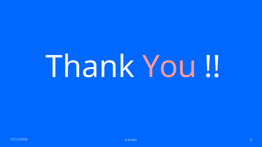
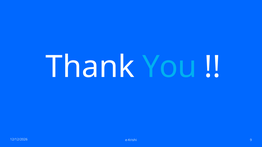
You colour: pink -> light blue
